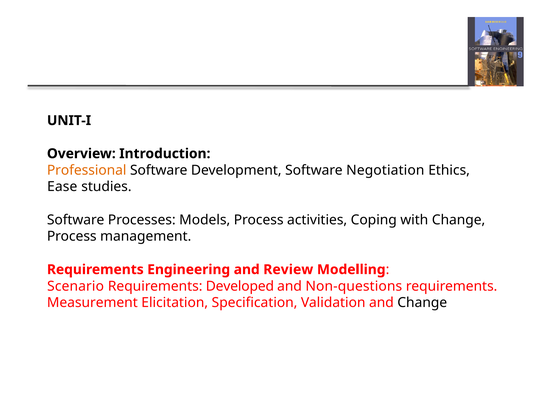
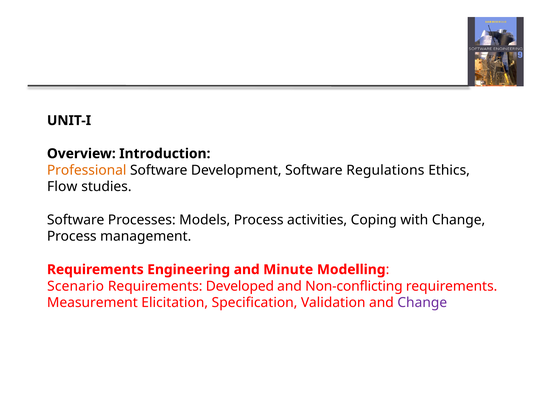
Negotiation: Negotiation -> Regulations
Ease: Ease -> Flow
Review: Review -> Minute
Non-questions: Non-questions -> Non-conflicting
Change at (422, 303) colour: black -> purple
